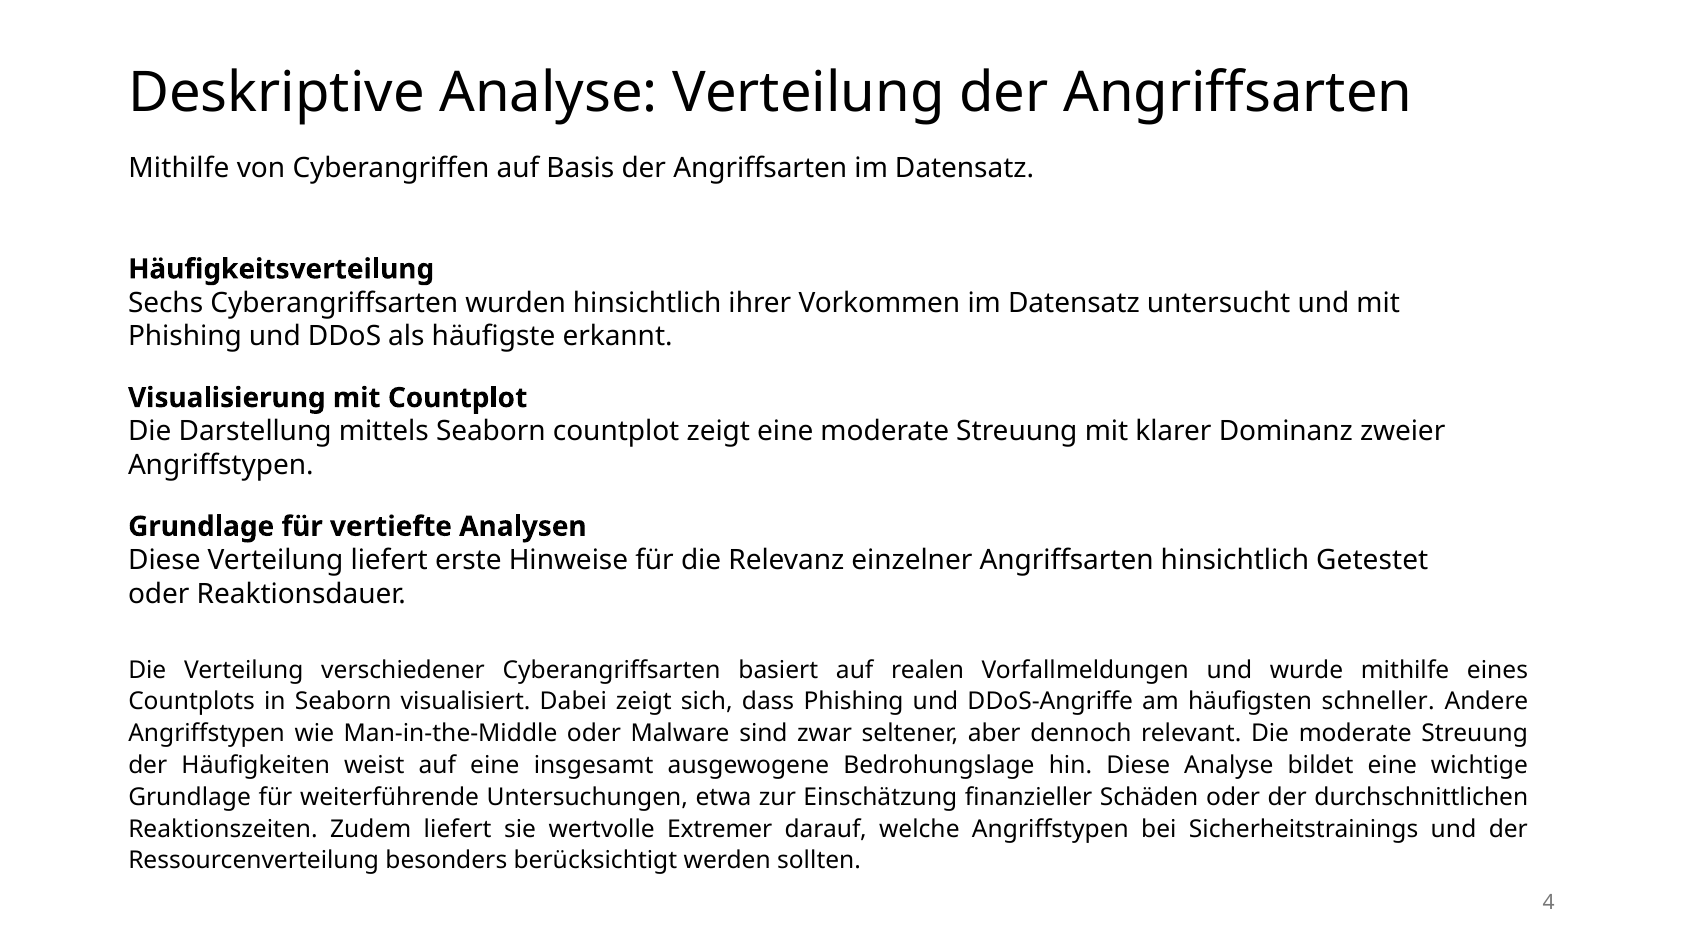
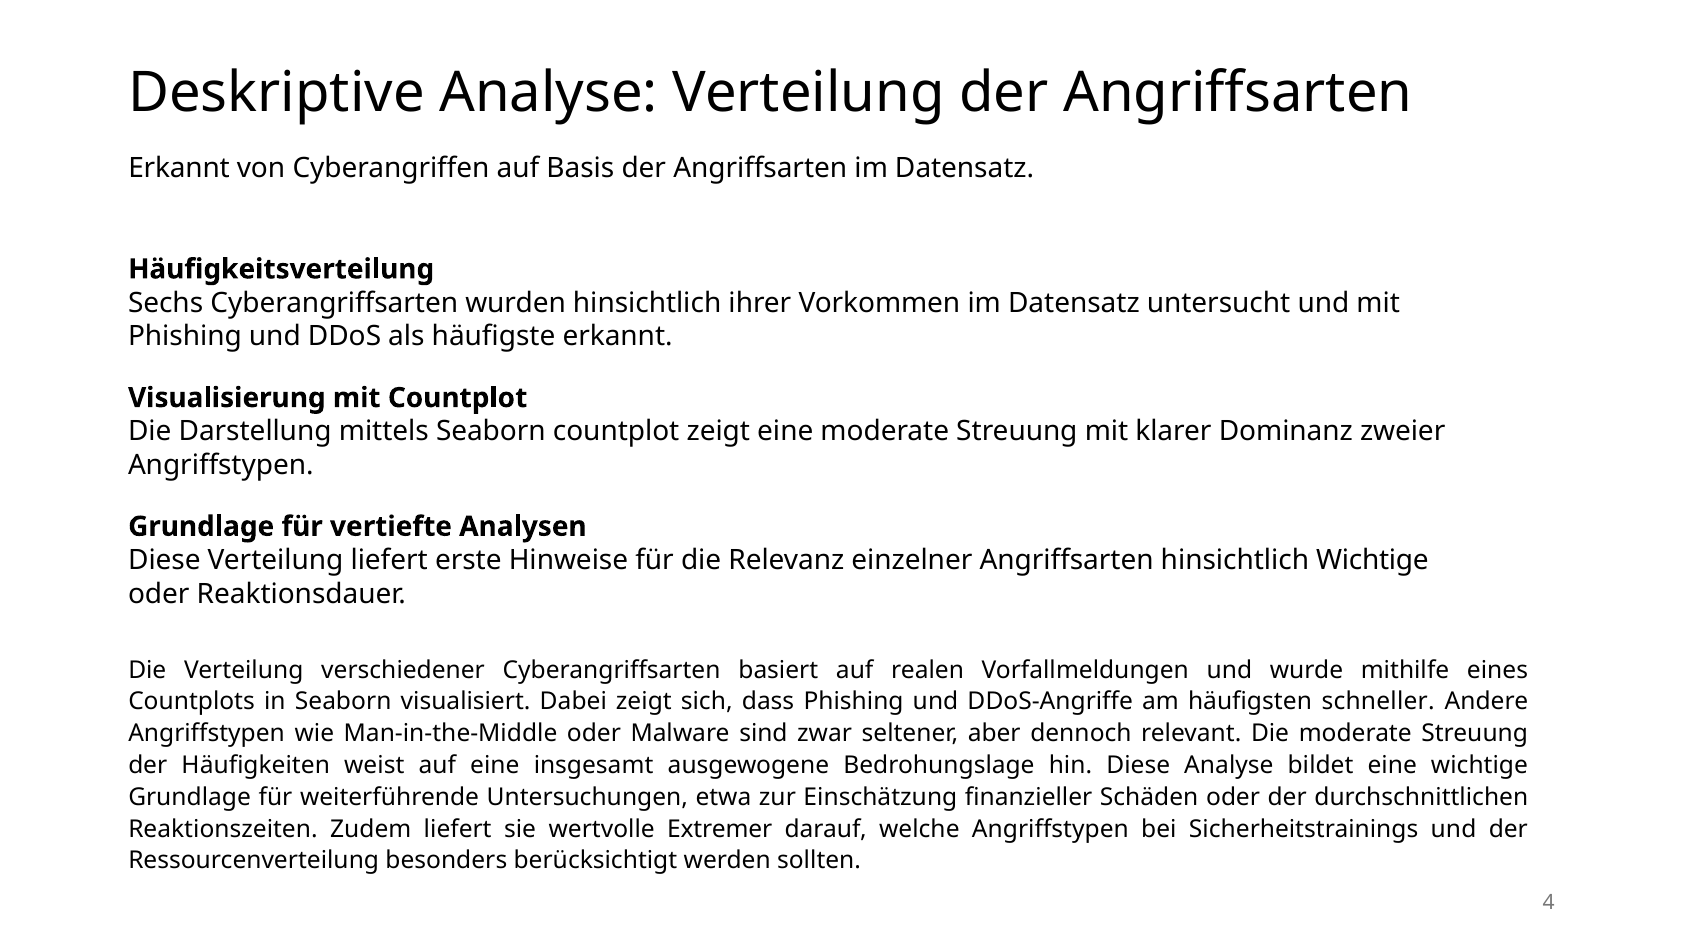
Mithilfe at (179, 169): Mithilfe -> Erkannt
hinsichtlich Getestet: Getestet -> Wichtige
